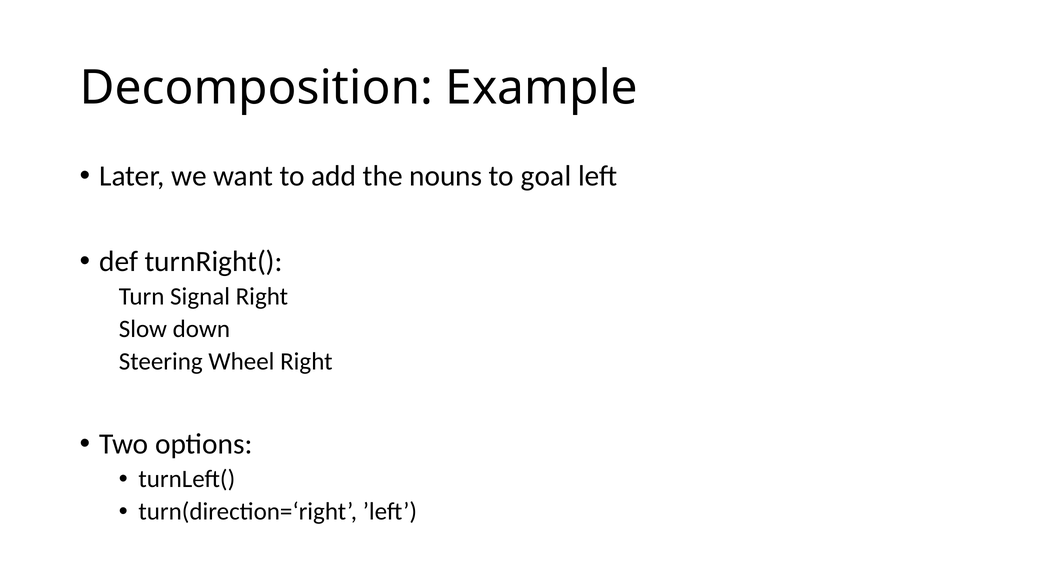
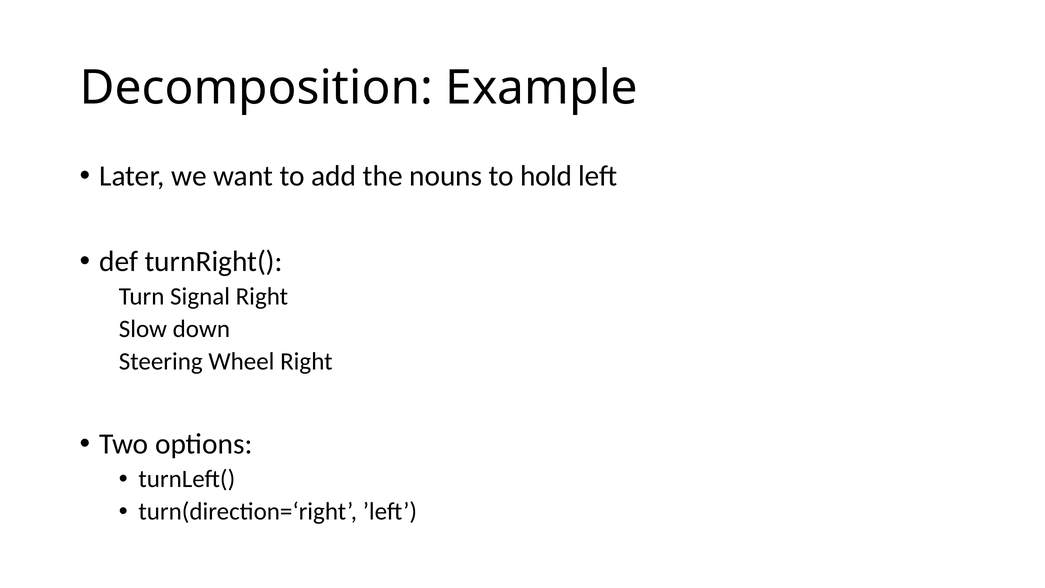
goal: goal -> hold
